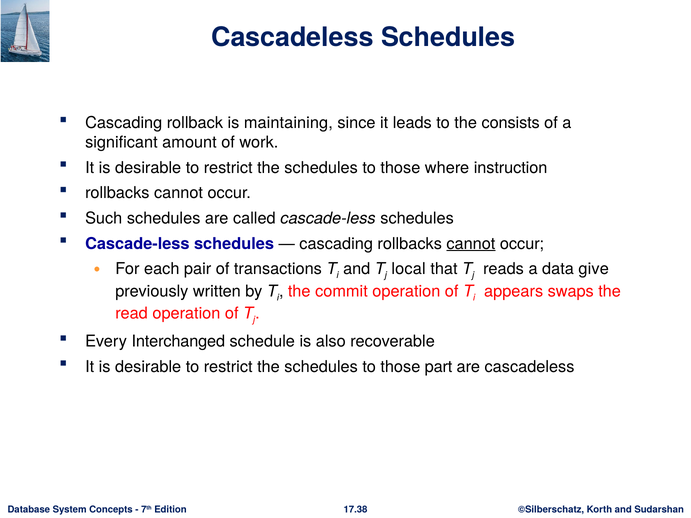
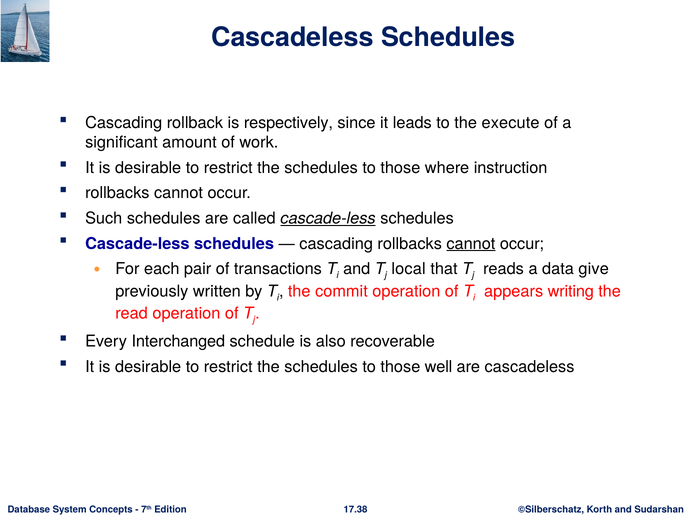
maintaining: maintaining -> respectively
consists: consists -> execute
cascade-less at (328, 218) underline: none -> present
swaps: swaps -> writing
part: part -> well
